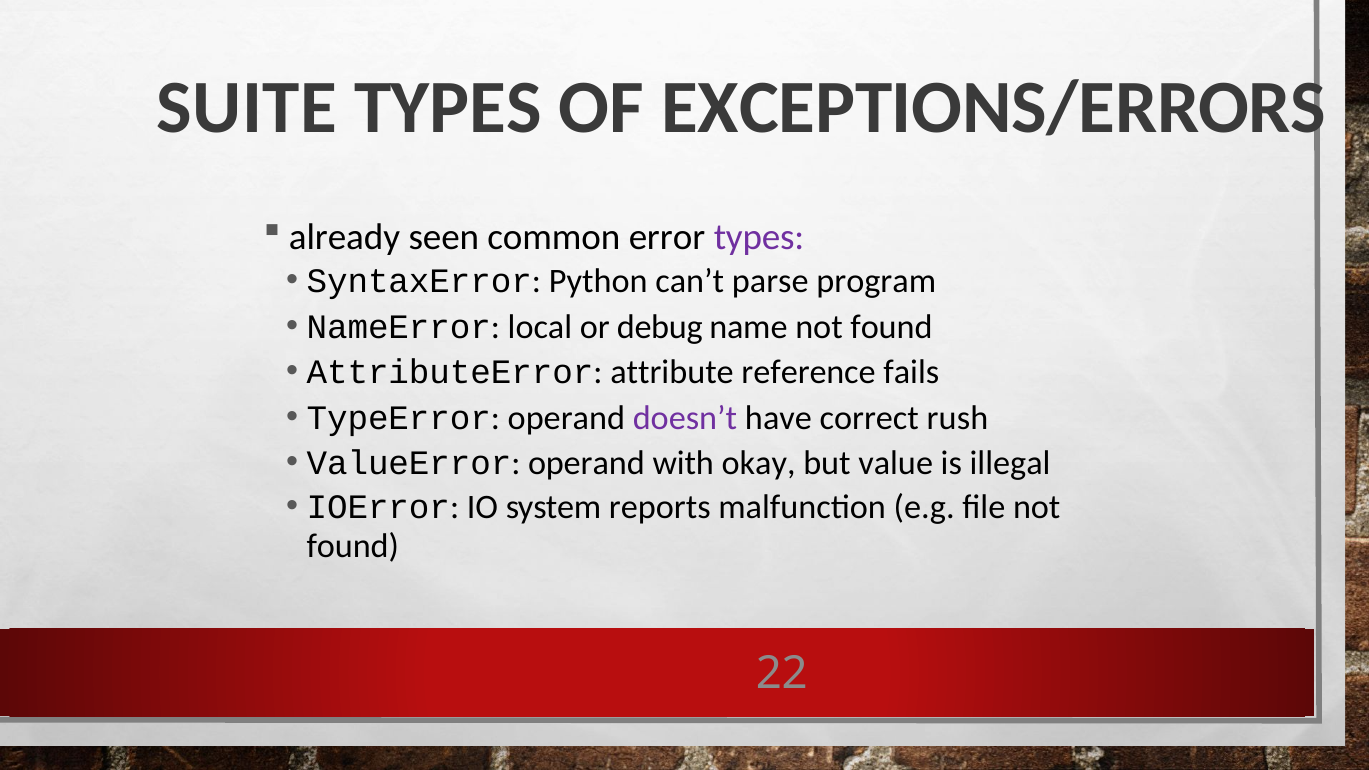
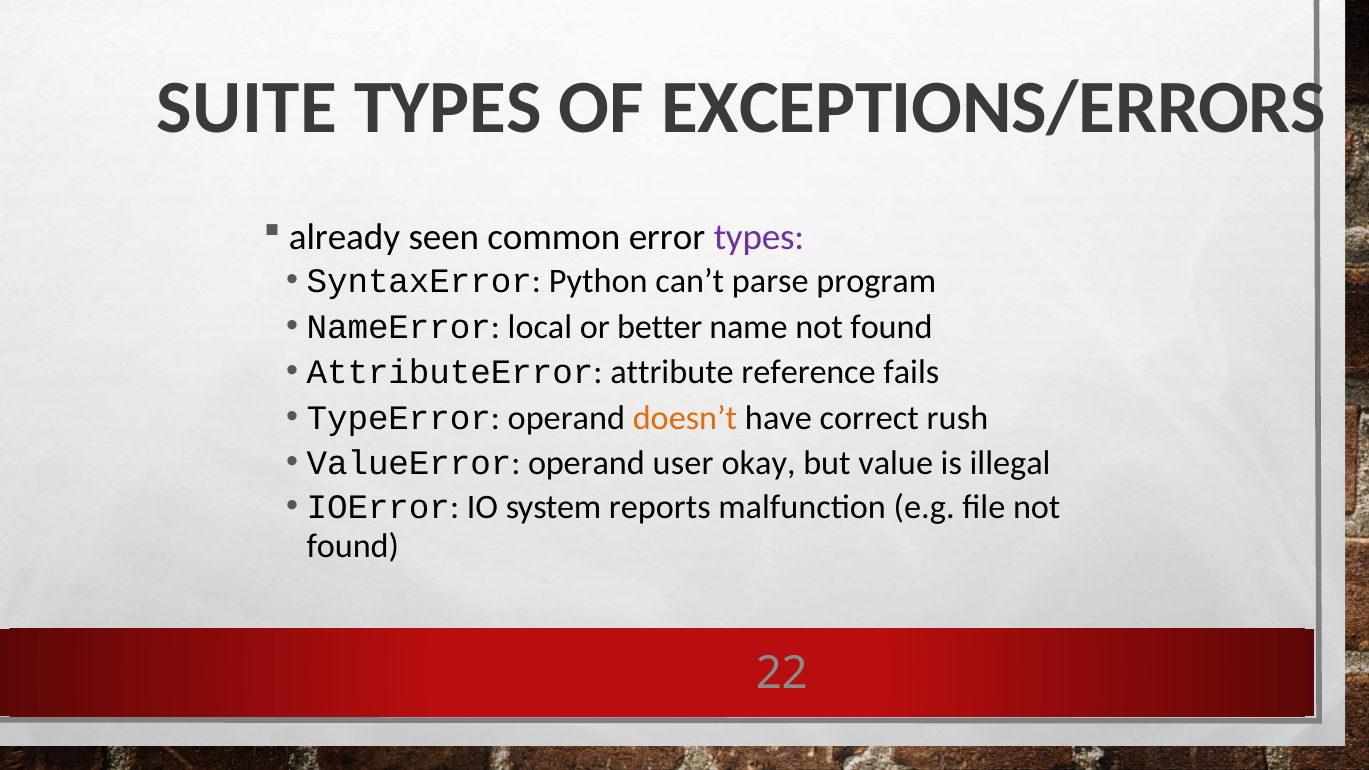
debug: debug -> better
doesn’t colour: purple -> orange
with: with -> user
